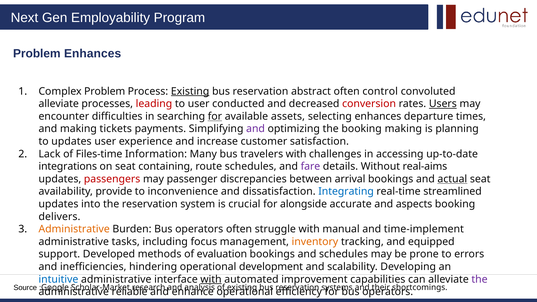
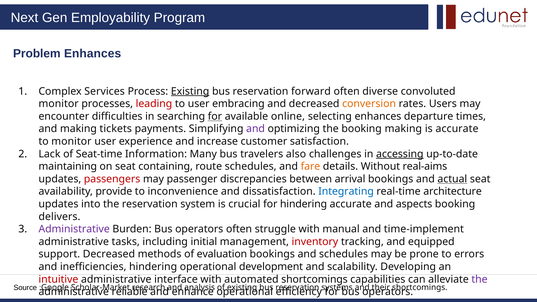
Complex Problem: Problem -> Services
abstract: abstract -> forward
control: control -> diverse
alleviate at (59, 104): alleviate -> monitor
conducted: conducted -> embracing
conversion colour: red -> orange
Users underline: present -> none
assets: assets -> online
is planning: planning -> accurate
to updates: updates -> monitor
Files-time: Files-time -> Seat-time
travelers with: with -> also
accessing underline: none -> present
integrations: integrations -> maintaining
fare colour: purple -> orange
streamlined: streamlined -> architecture
for alongside: alongside -> hindering
Administrative at (74, 229) colour: orange -> purple
focus: focus -> initial
inventory colour: orange -> red
support Developed: Developed -> Decreased
intuitive colour: blue -> red
with at (211, 279) underline: present -> none
automated improvement: improvement -> shortcomings
